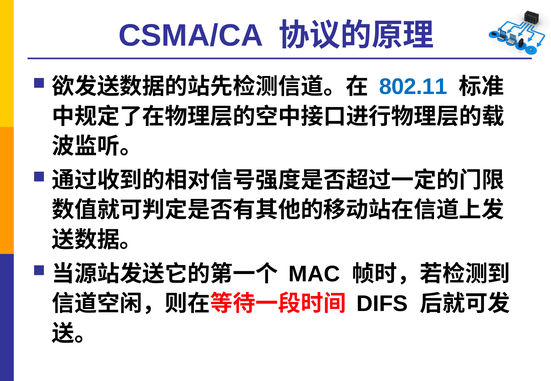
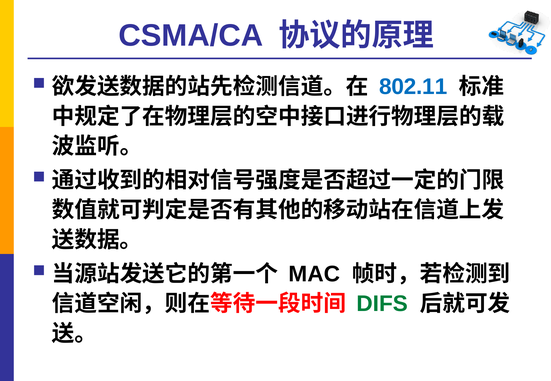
DIFS colour: black -> green
